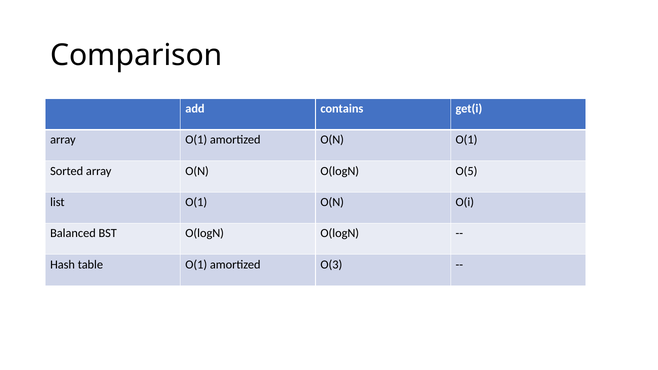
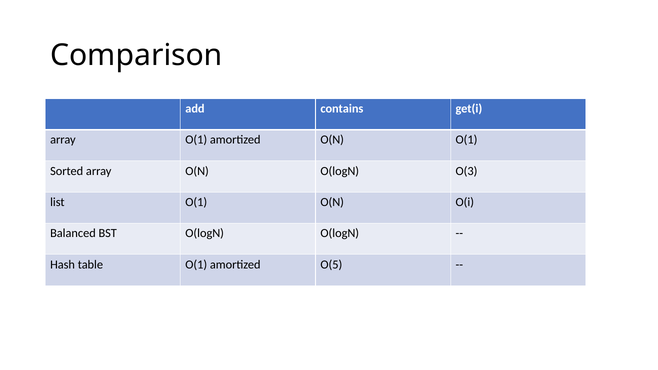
O(5: O(5 -> O(3
O(3: O(3 -> O(5
